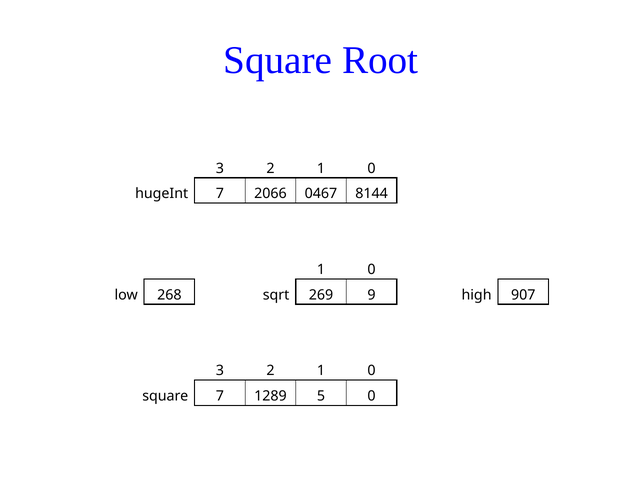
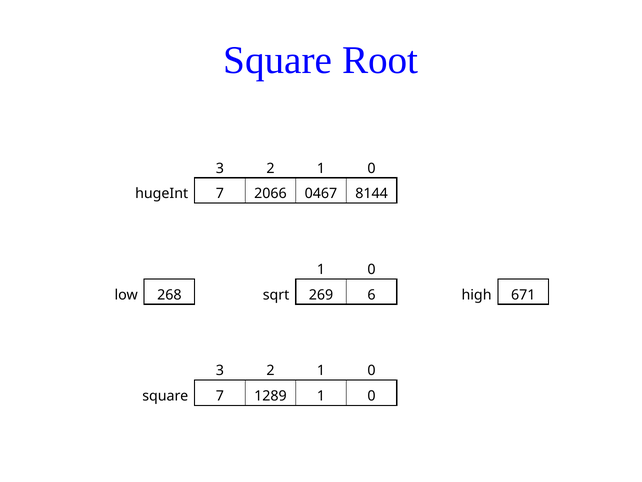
9: 9 -> 6
907: 907 -> 671
1289 5: 5 -> 1
